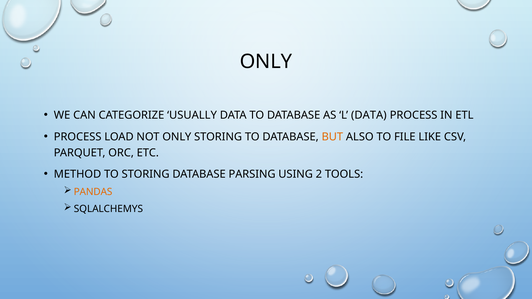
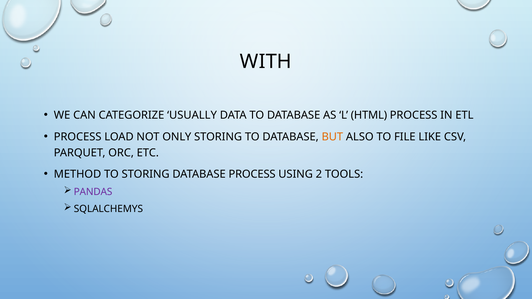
ONLY at (266, 62): ONLY -> WITH
L DATA: DATA -> HTML
DATABASE PARSING: PARSING -> PROCESS
PANDAS colour: orange -> purple
